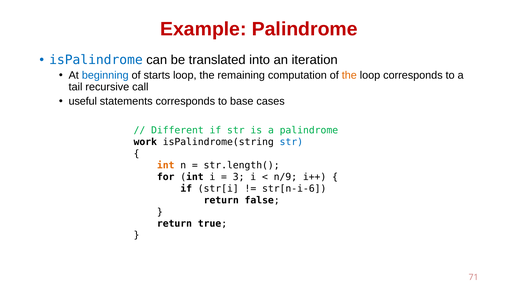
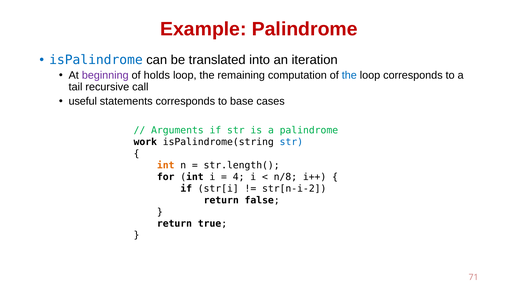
beginning colour: blue -> purple
starts: starts -> holds
the at (349, 76) colour: orange -> blue
Different: Different -> Arguments
3: 3 -> 4
n/9: n/9 -> n/8
str[n-i-6: str[n-i-6 -> str[n-i-2
